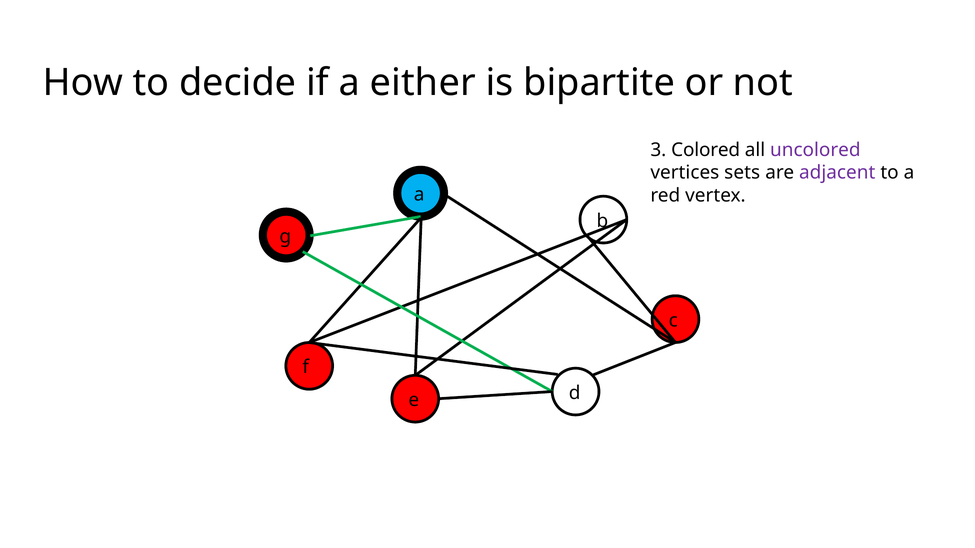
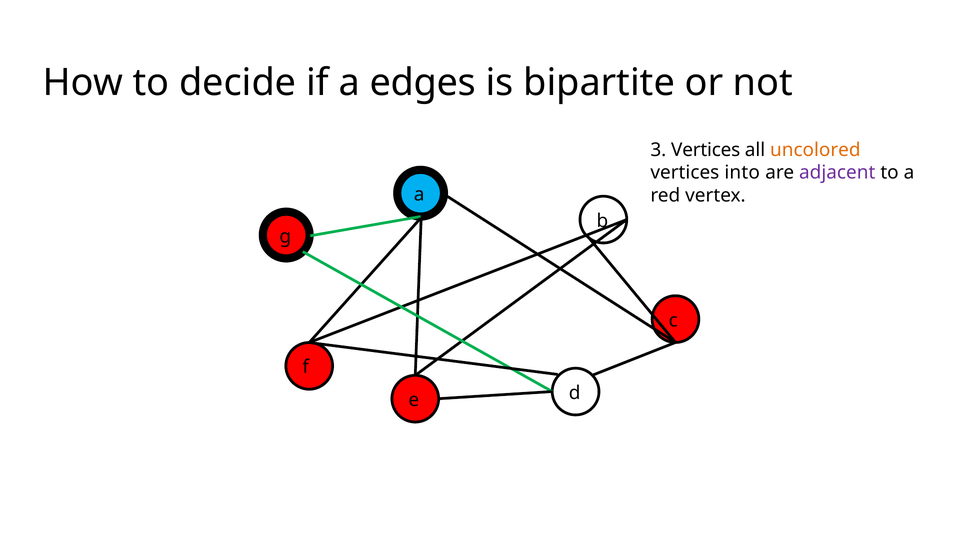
either: either -> edges
3 Colored: Colored -> Vertices
uncolored colour: purple -> orange
sets: sets -> into
